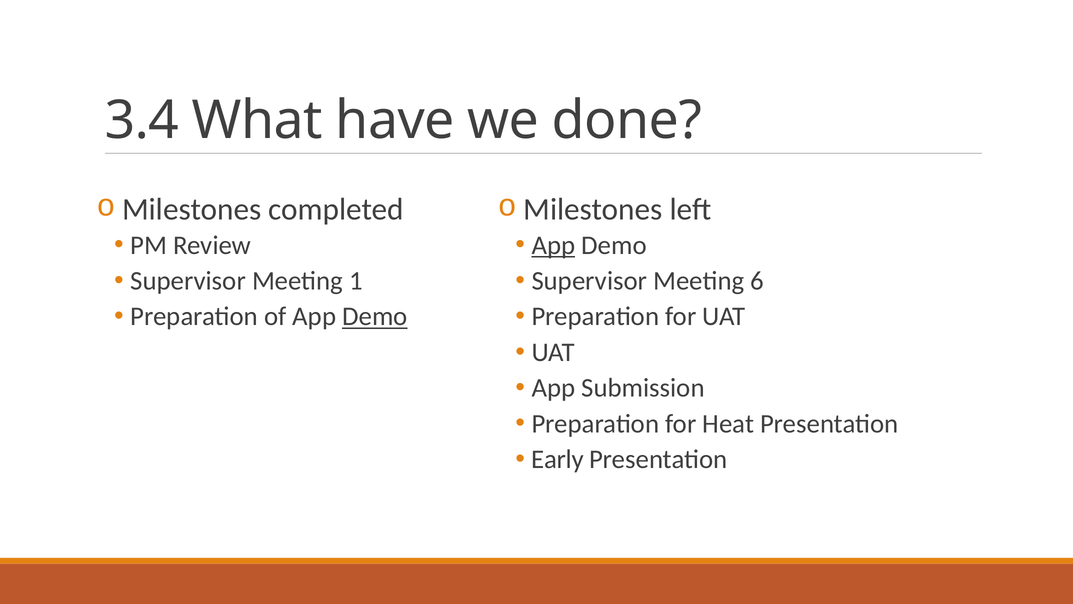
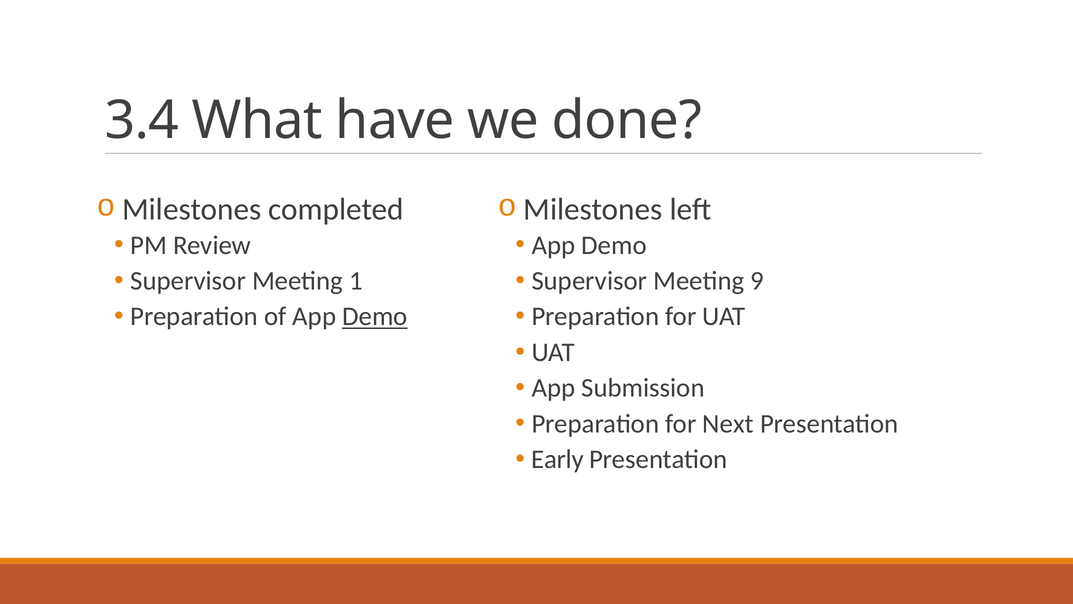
App at (553, 245) underline: present -> none
6: 6 -> 9
Heat: Heat -> Next
